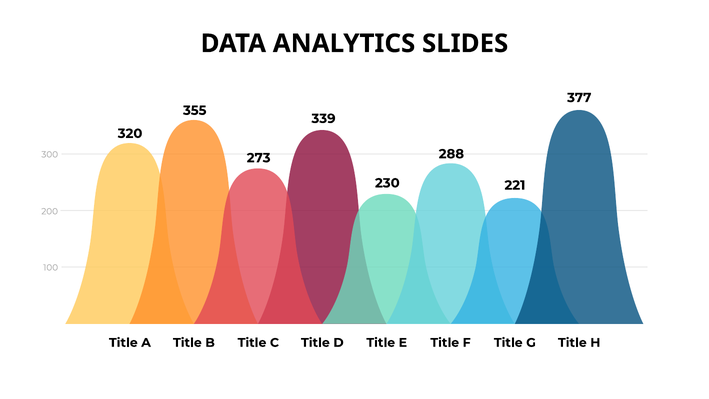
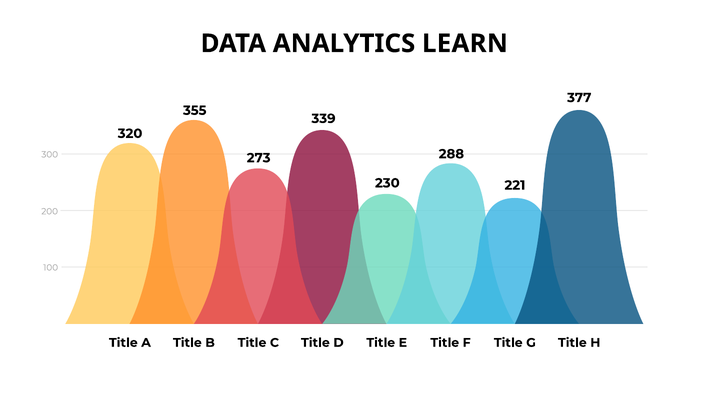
SLIDES: SLIDES -> LEARN
